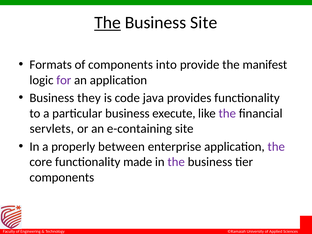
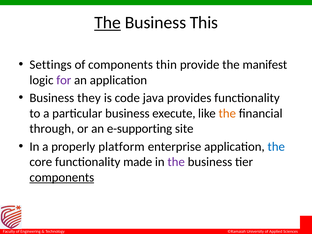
Business Site: Site -> This
Formats: Formats -> Settings
into: into -> thin
the at (227, 113) colour: purple -> orange
servlets: servlets -> through
e-containing: e-containing -> e-supporting
between: between -> platform
the at (276, 147) colour: purple -> blue
components at (62, 177) underline: none -> present
